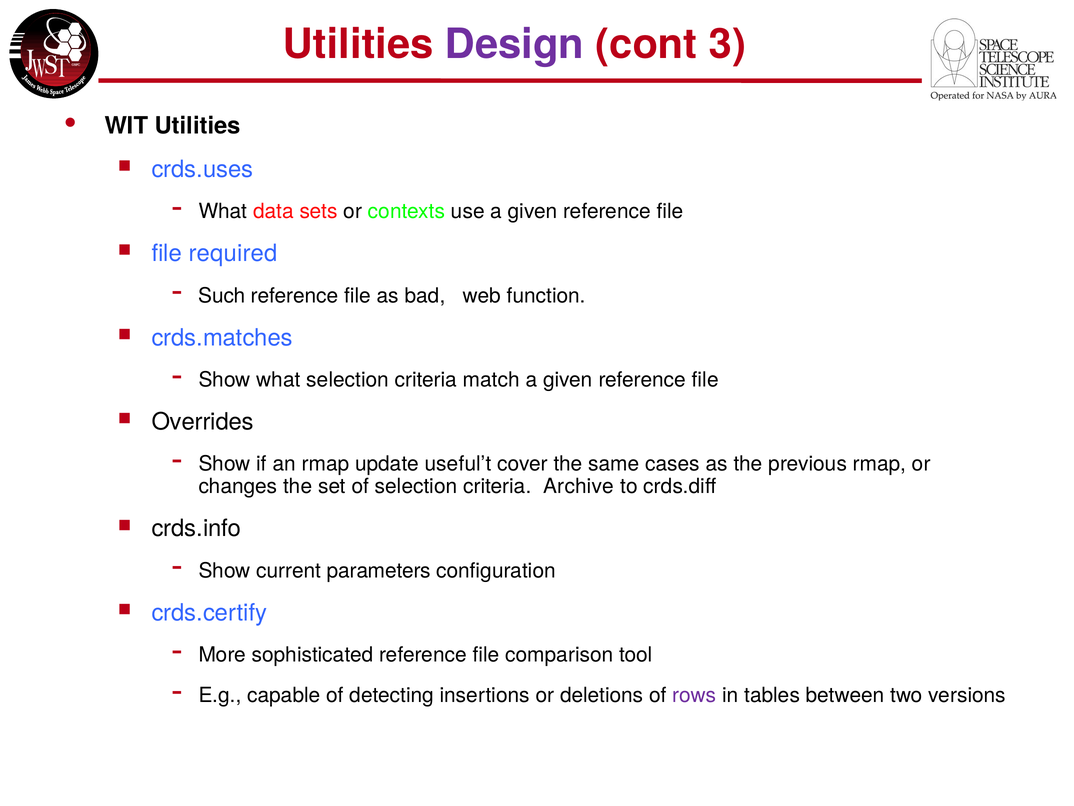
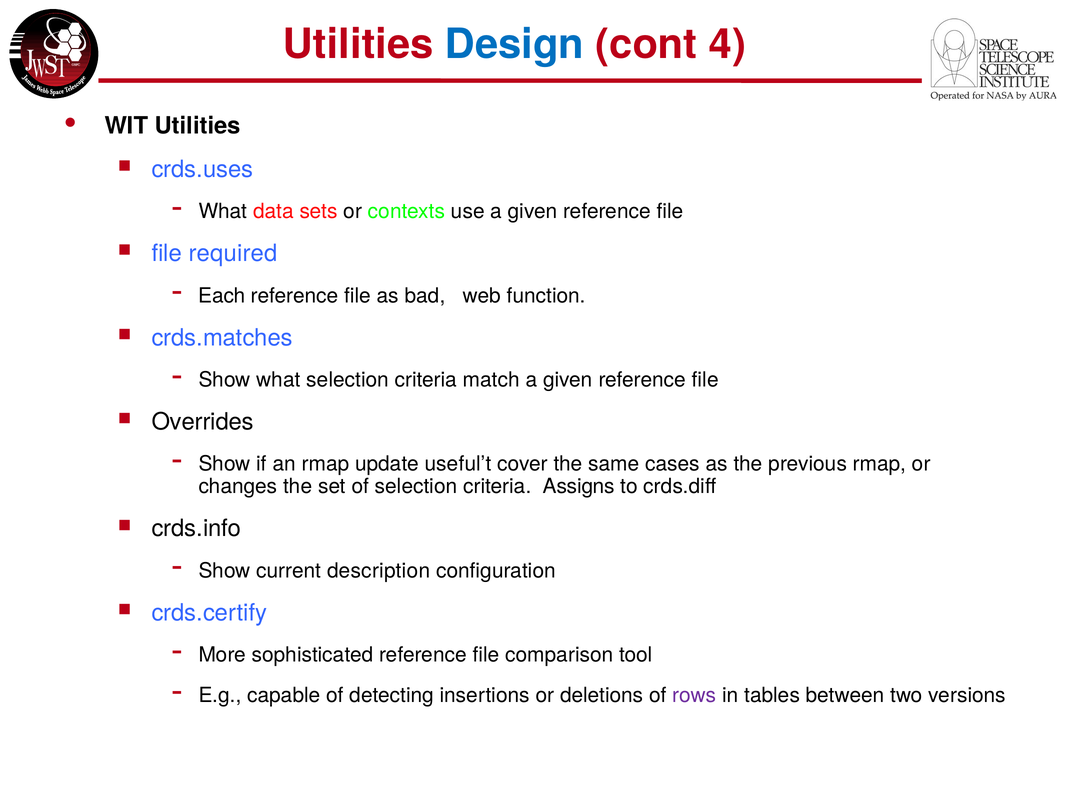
Design colour: purple -> blue
3: 3 -> 4
Such: Such -> Each
Archive: Archive -> Assigns
parameters: parameters -> description
